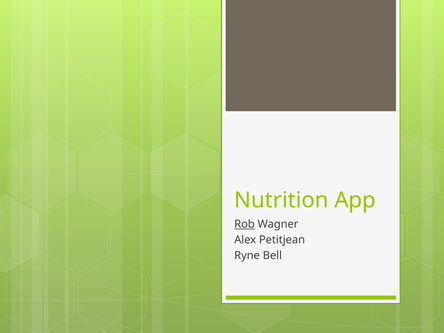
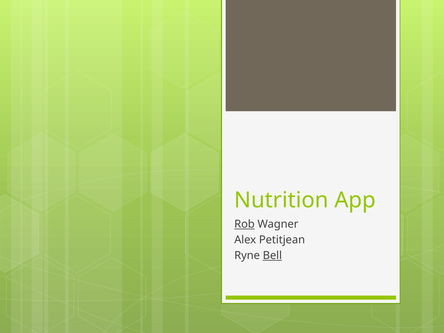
Bell underline: none -> present
